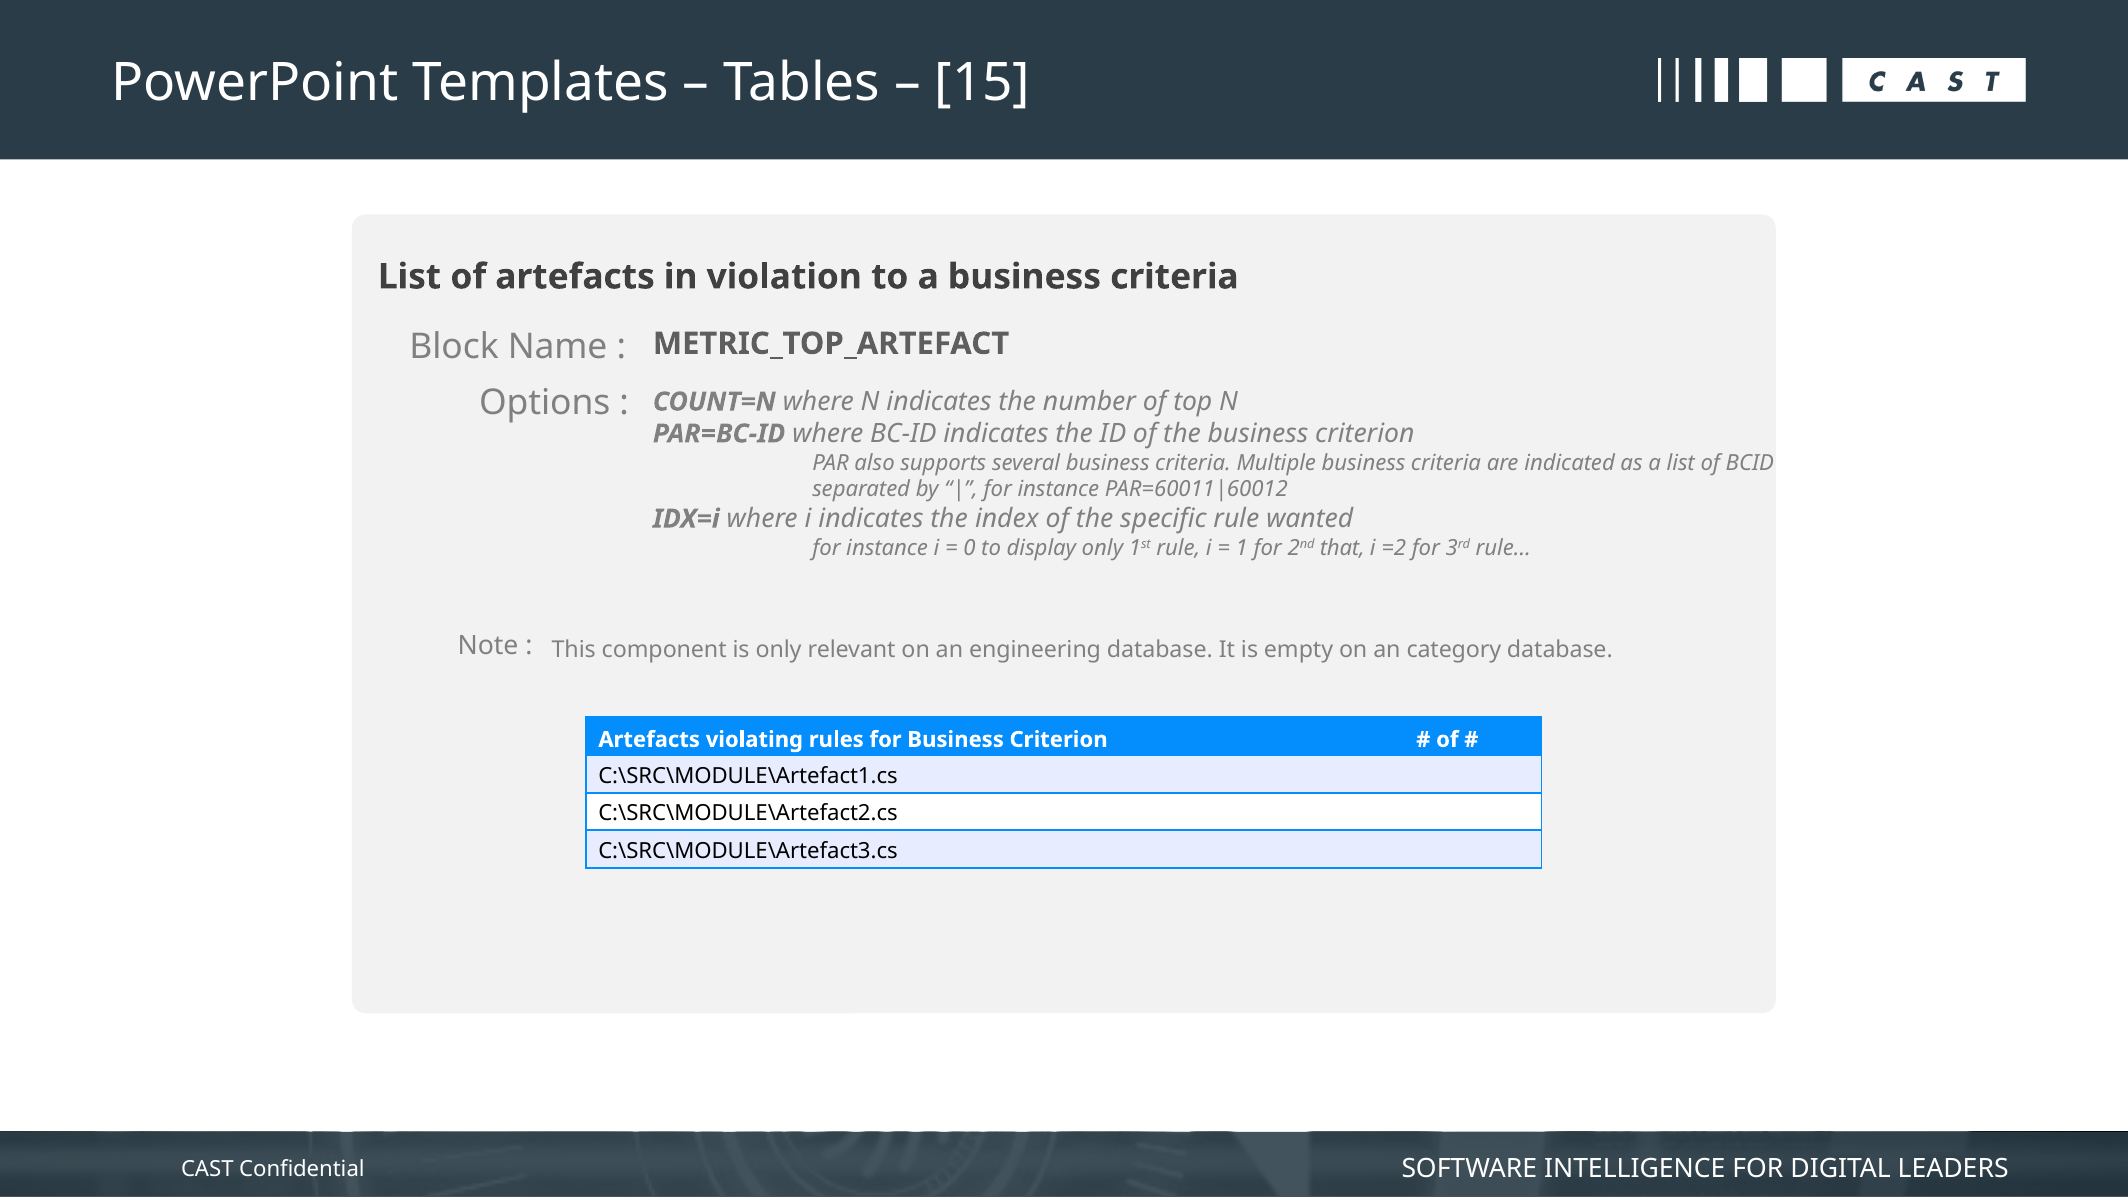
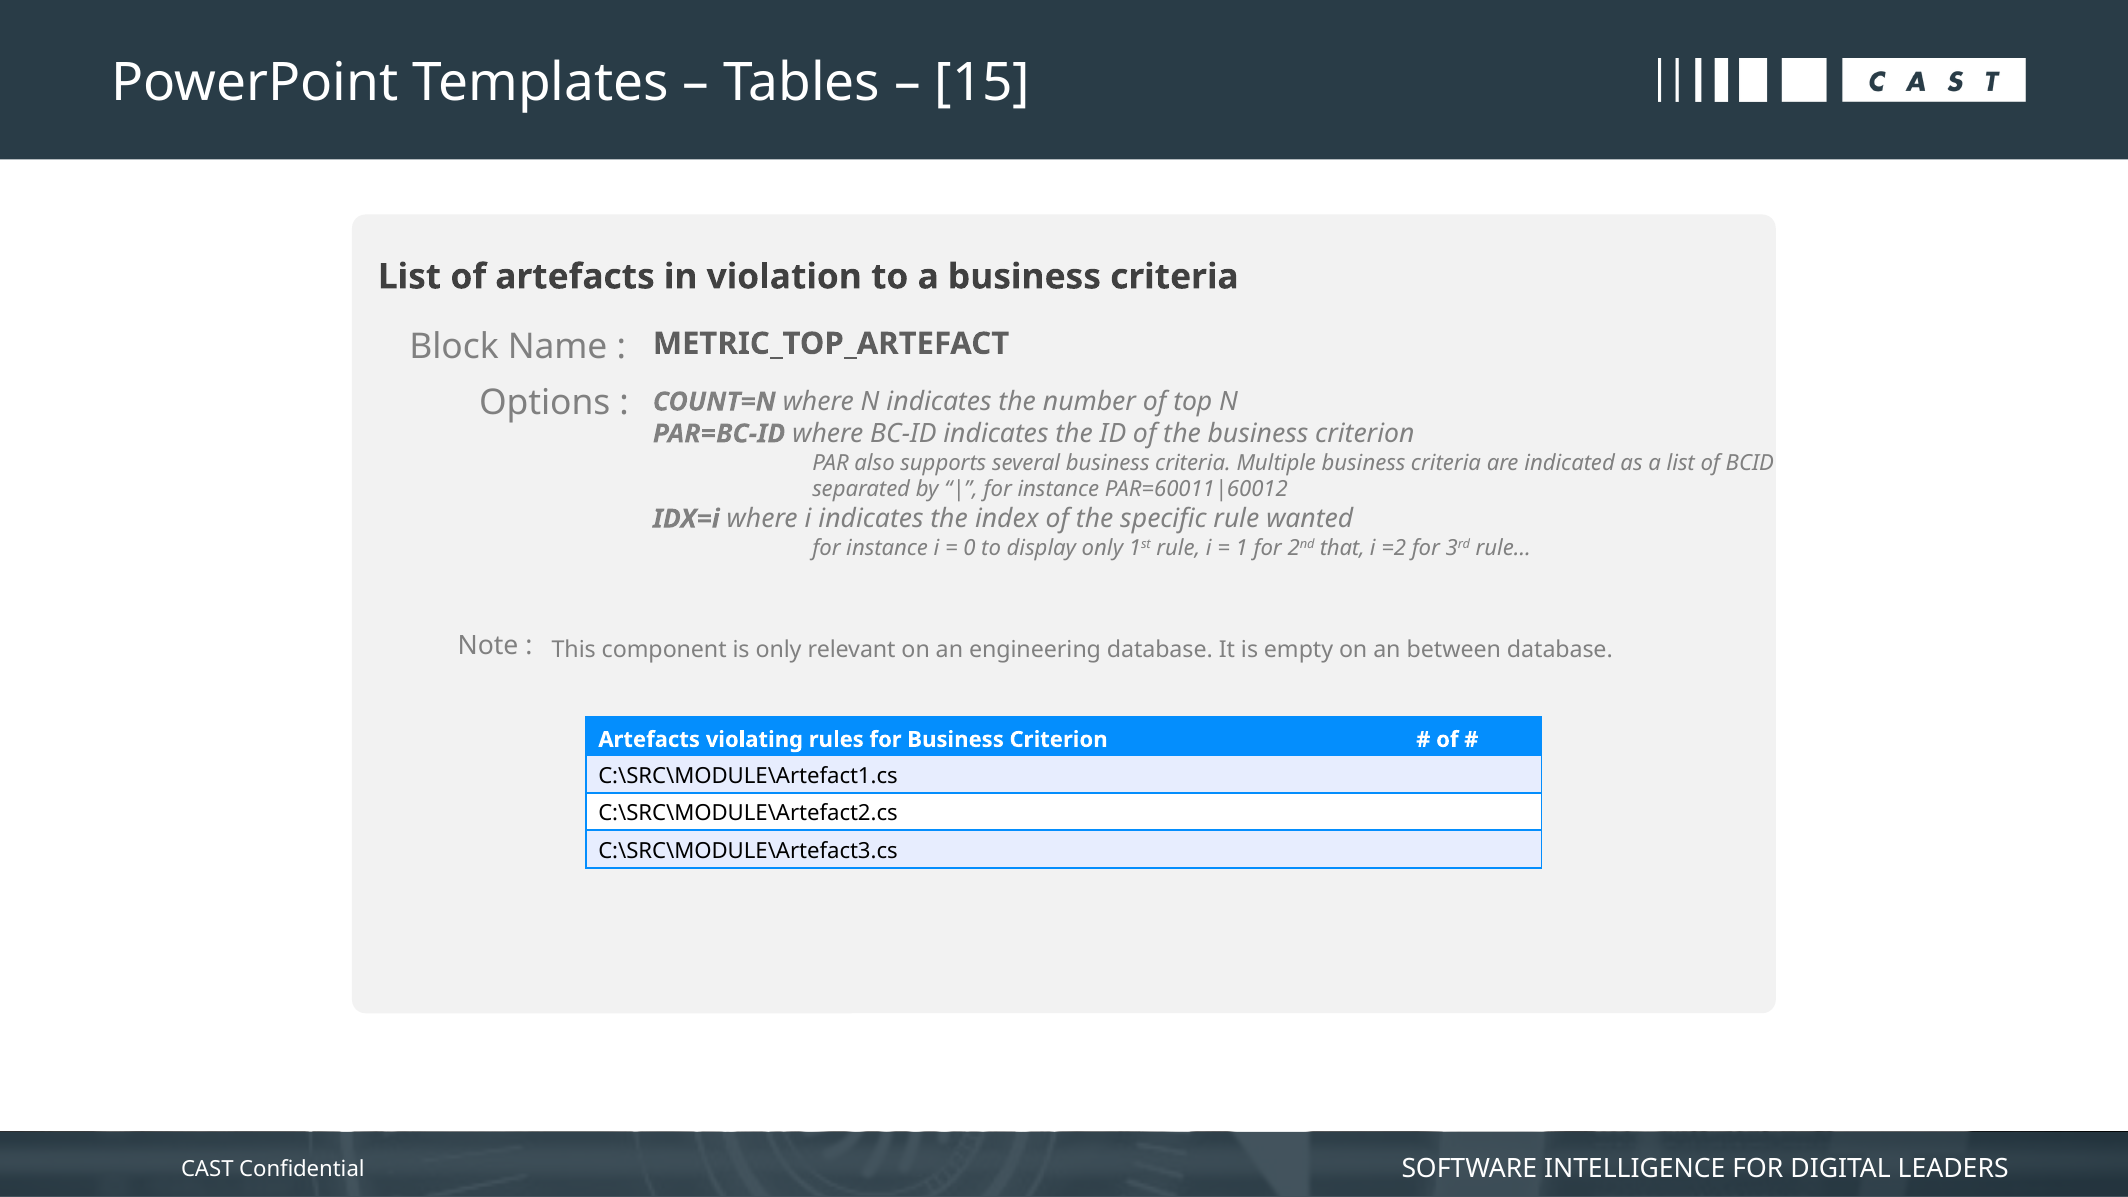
category: category -> between
